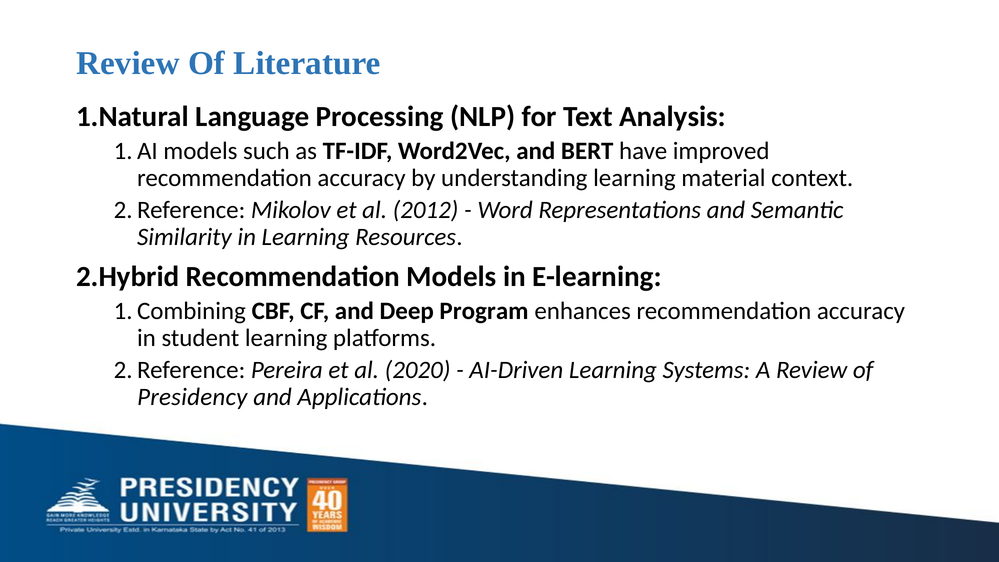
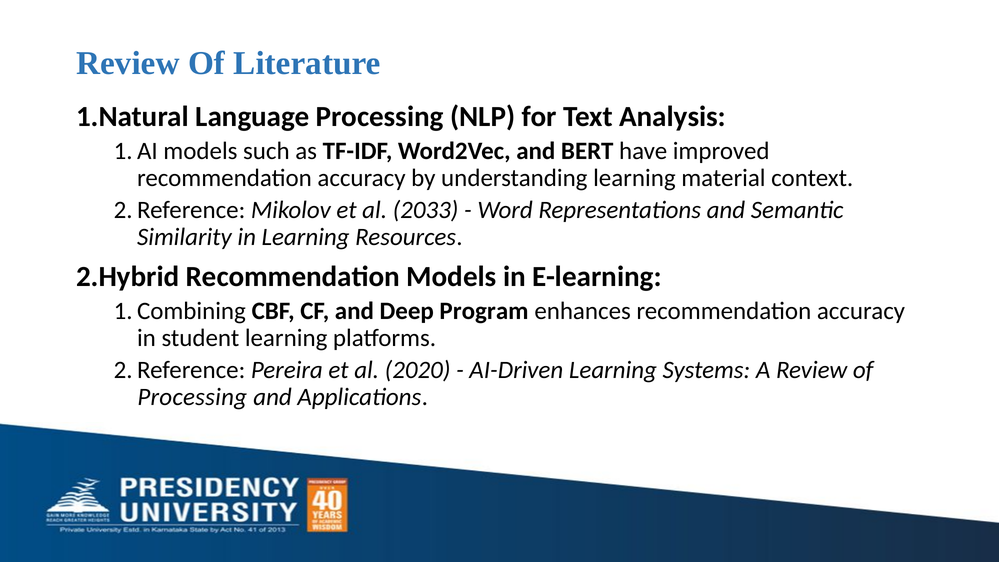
2012: 2012 -> 2033
Presidency at (192, 397): Presidency -> Processing
